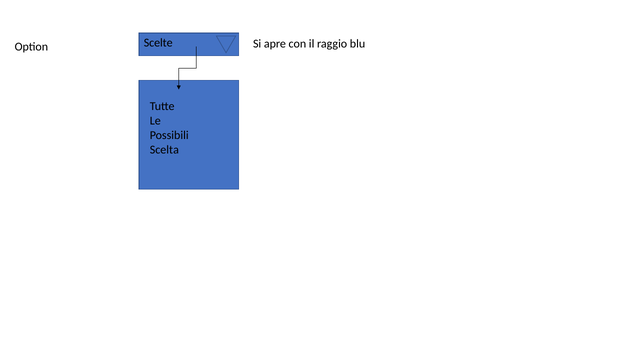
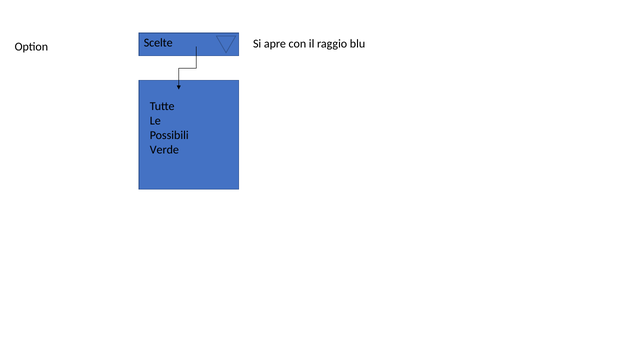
Scelta: Scelta -> Verde
